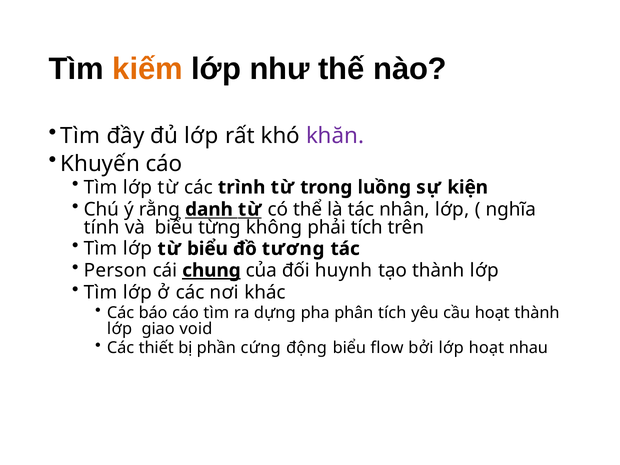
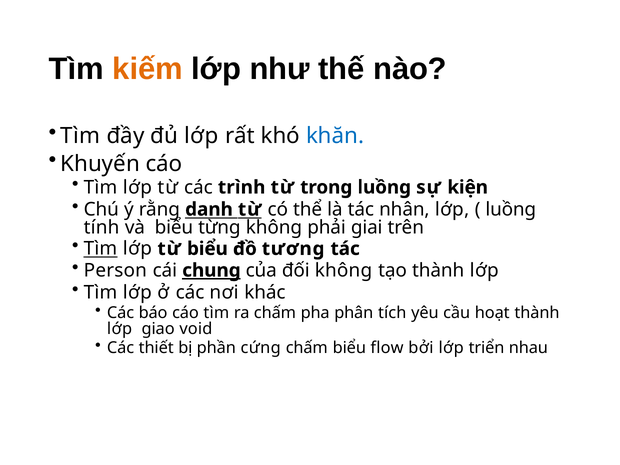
khăn colour: purple -> blue
nghĩa at (511, 209): nghĩa -> luồng
phải tích: tích -> giai
Tìm at (100, 249) underline: none -> present
đối huynh: huynh -> không
ra dựng: dựng -> chấm
cứng động: động -> chấm
lớp hoạt: hoạt -> triển
